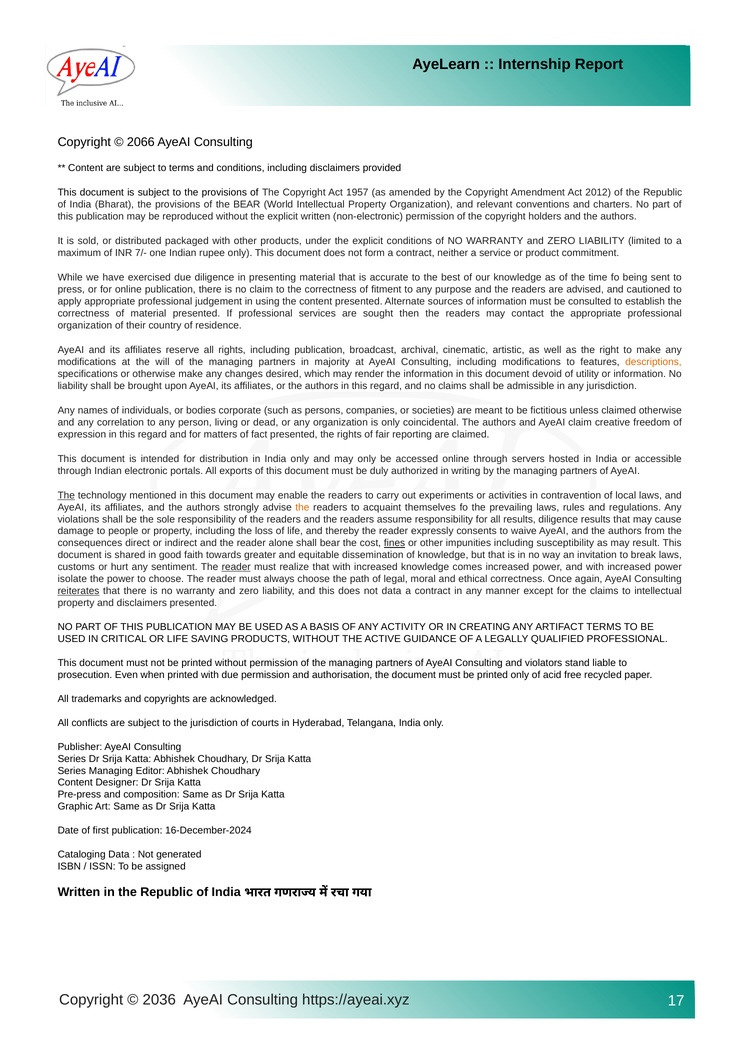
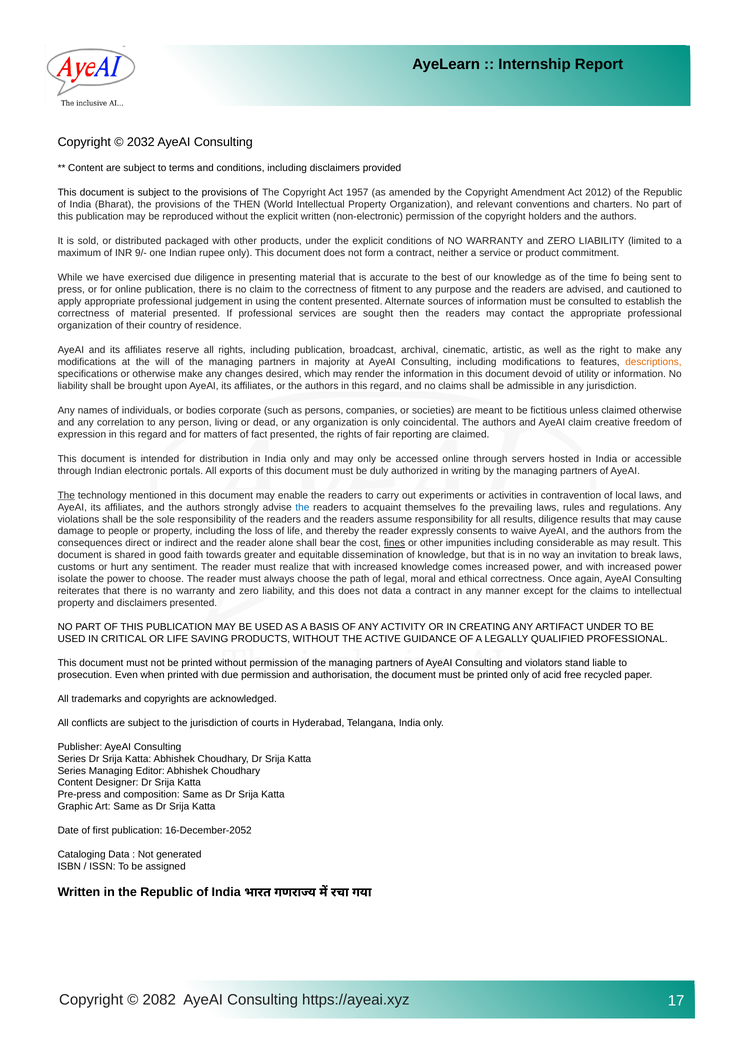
2066: 2066 -> 2032
the BEAR: BEAR -> THEN
7/-: 7/- -> 9/-
the at (302, 508) colour: orange -> blue
susceptibility: susceptibility -> considerable
reader at (236, 568) underline: present -> none
reiterates underline: present -> none
ARTIFACT TERMS: TERMS -> UNDER
16-December-2024: 16-December-2024 -> 16-December-2052
2036: 2036 -> 2082
